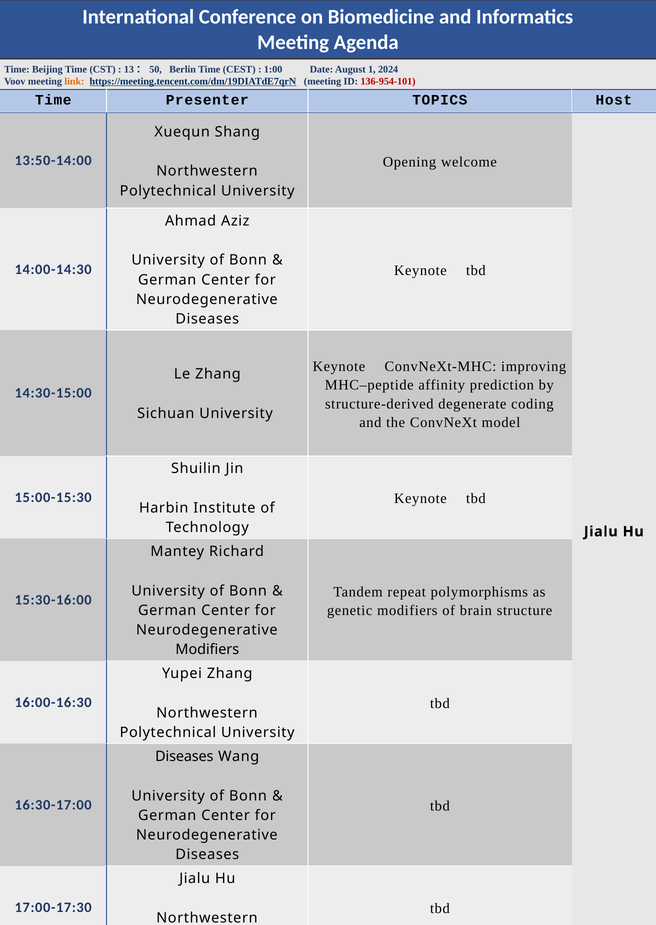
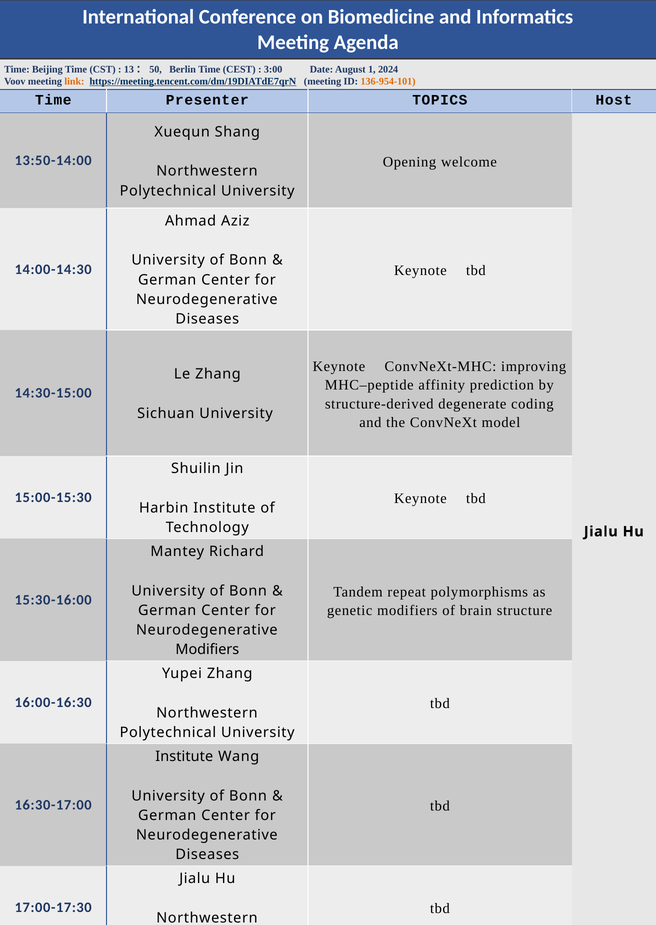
1:00: 1:00 -> 3:00
136-954-101 colour: red -> orange
Diseases at (184, 757): Diseases -> Institute
